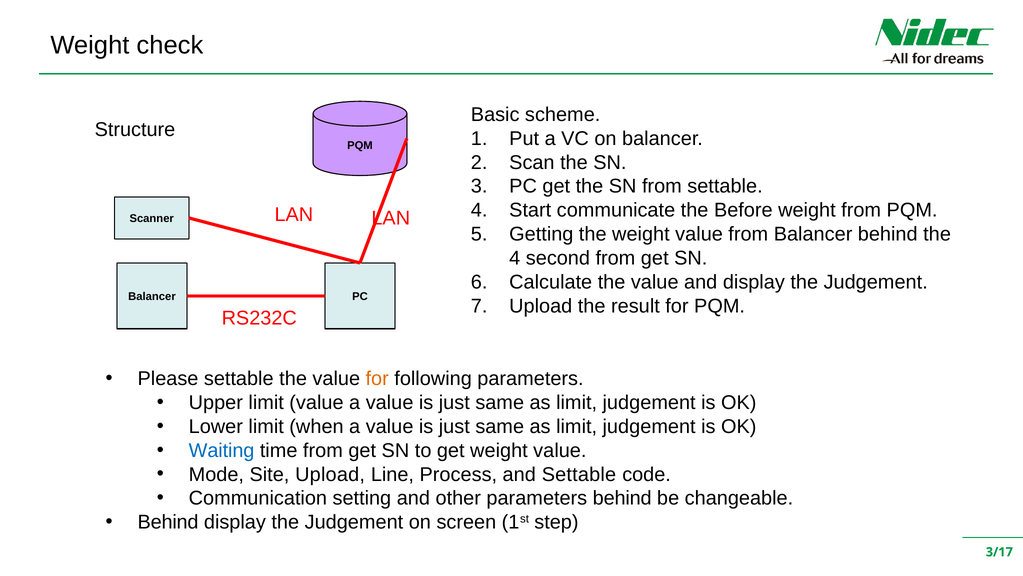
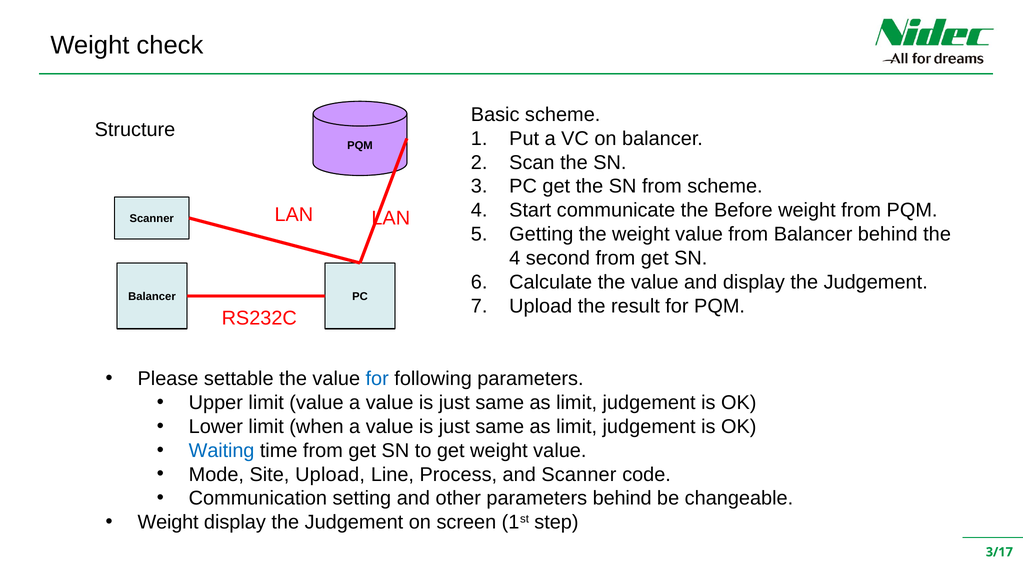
from settable: settable -> scheme
for at (377, 378) colour: orange -> blue
and Settable: Settable -> Scanner
Behind at (168, 522): Behind -> Weight
